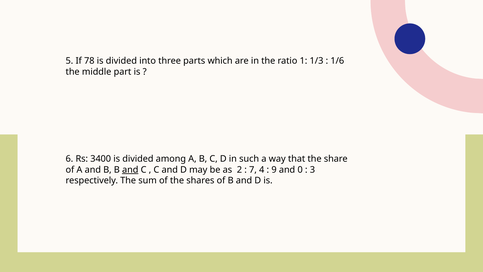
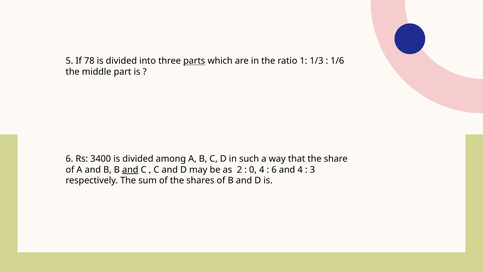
parts underline: none -> present
7: 7 -> 0
9 at (274, 170): 9 -> 6
and 0: 0 -> 4
